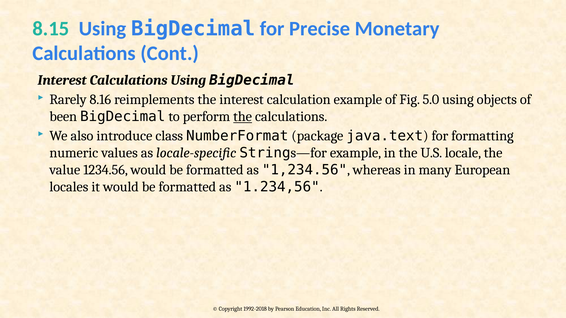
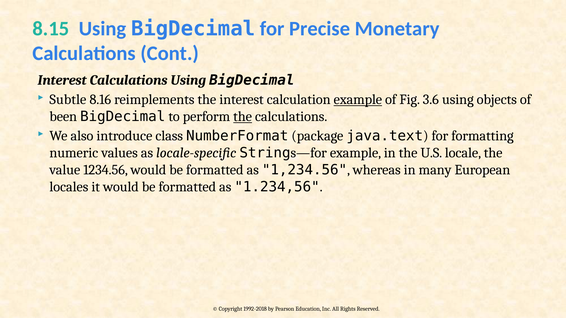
Rarely: Rarely -> Subtle
example at (358, 100) underline: none -> present
5.0: 5.0 -> 3.6
